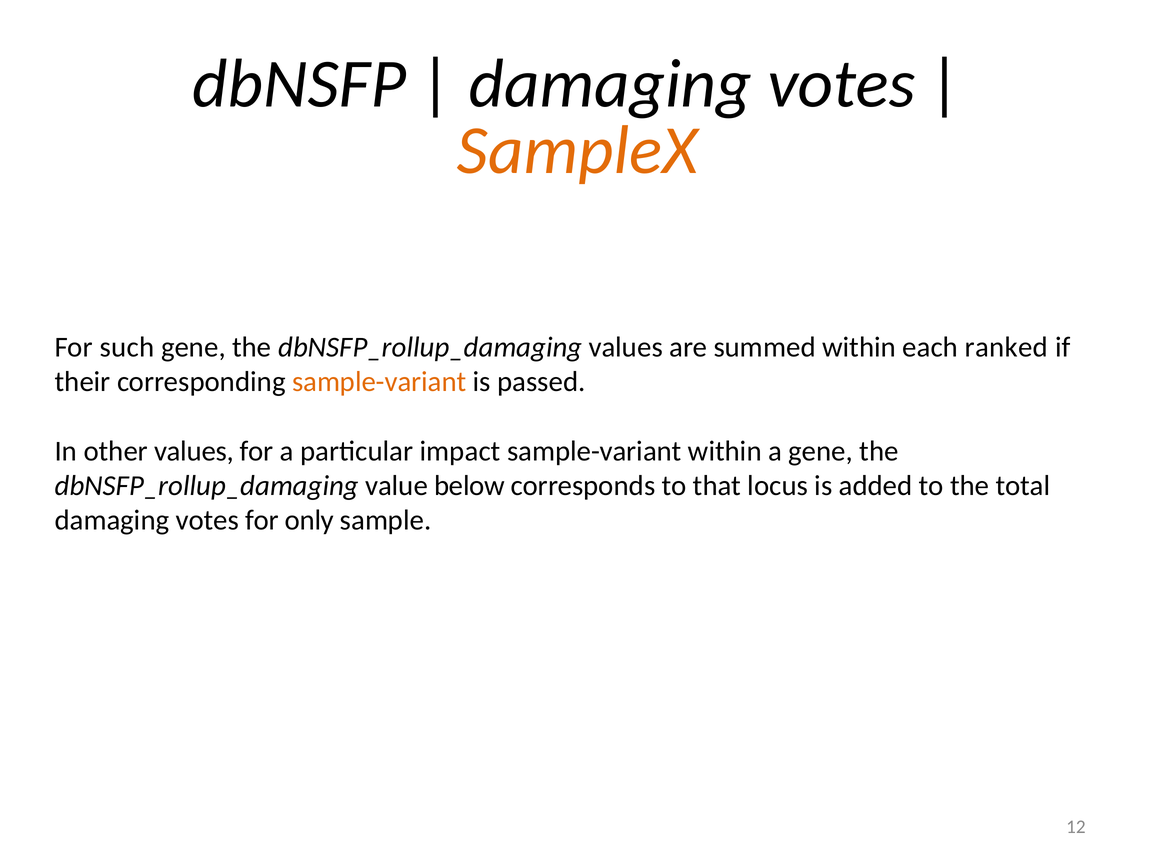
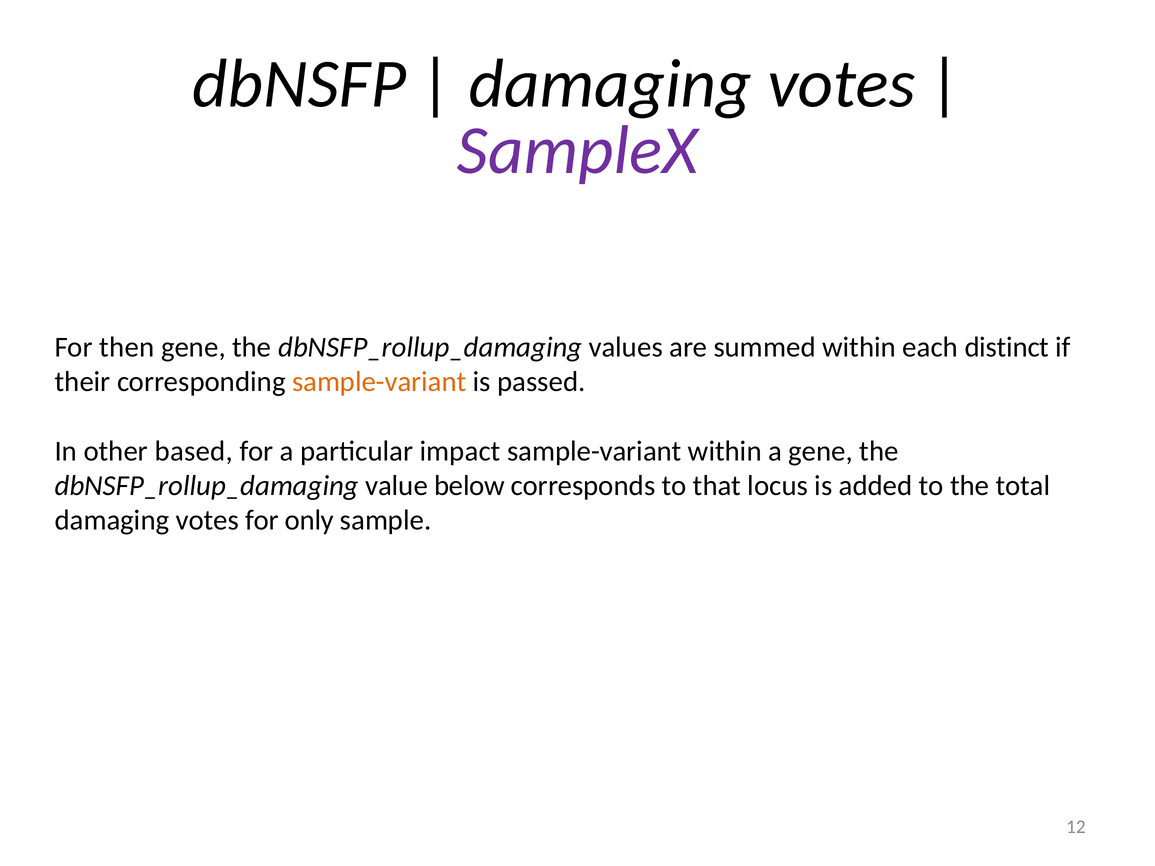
SampleX colour: orange -> purple
such: such -> then
ranked: ranked -> distinct
other values: values -> based
